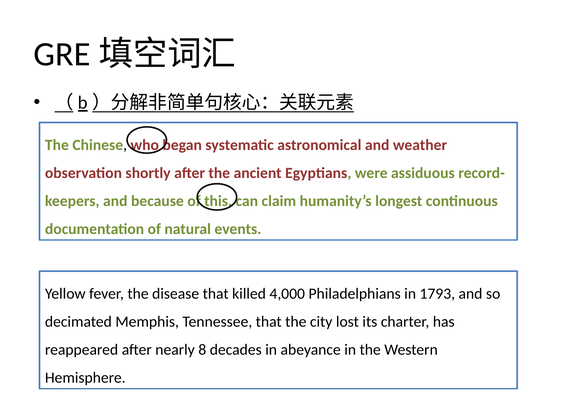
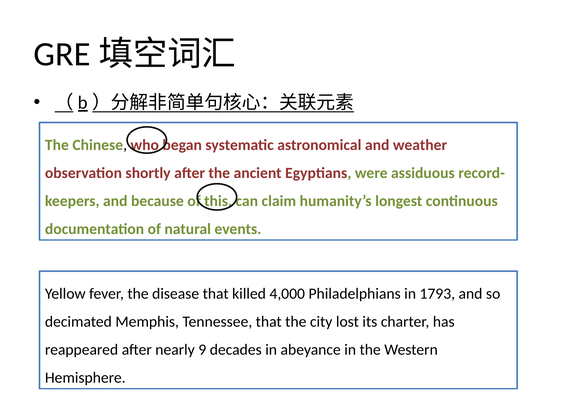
8: 8 -> 9
